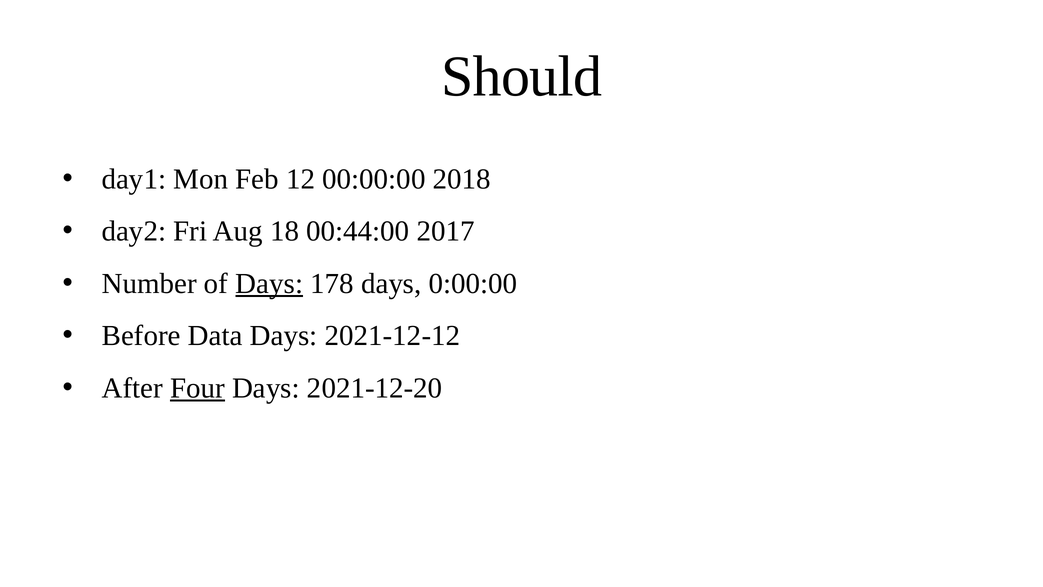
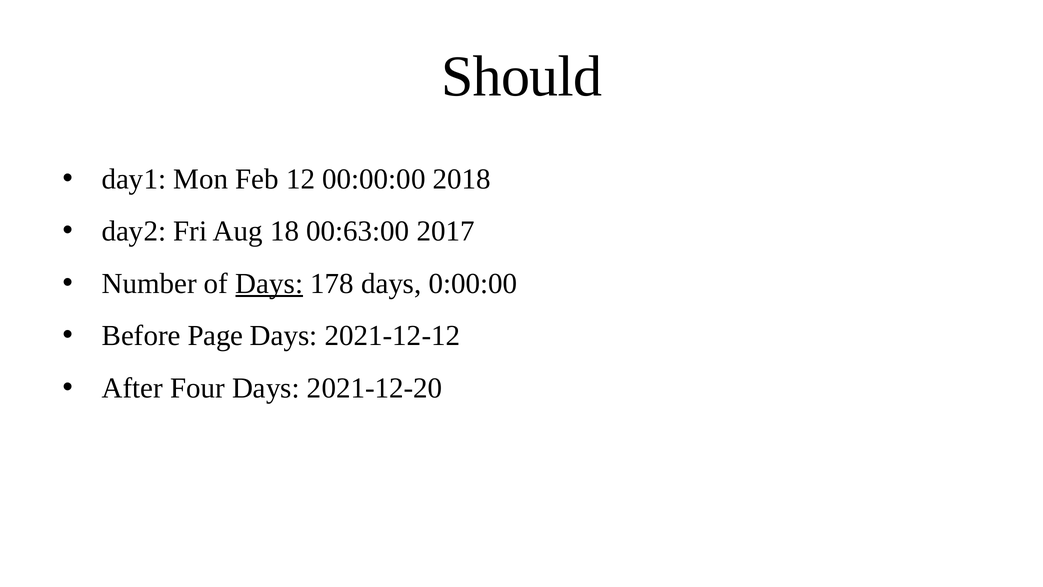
00:44:00: 00:44:00 -> 00:63:00
Data: Data -> Page
Four underline: present -> none
